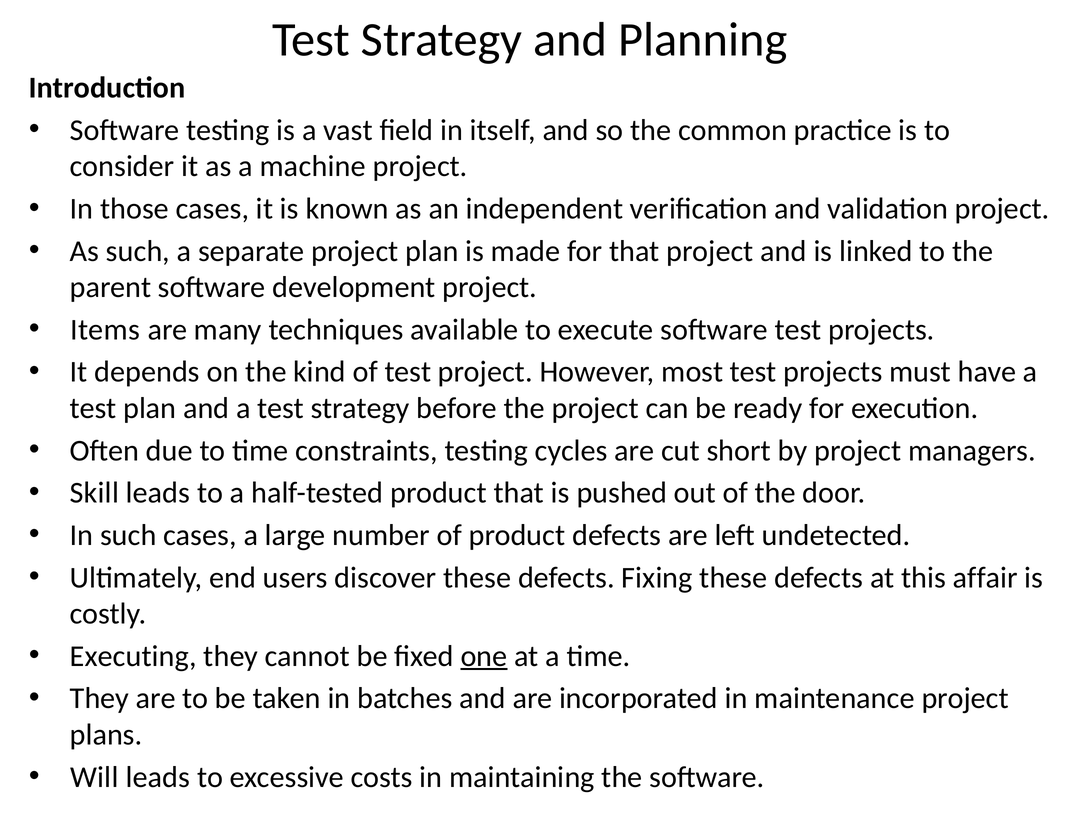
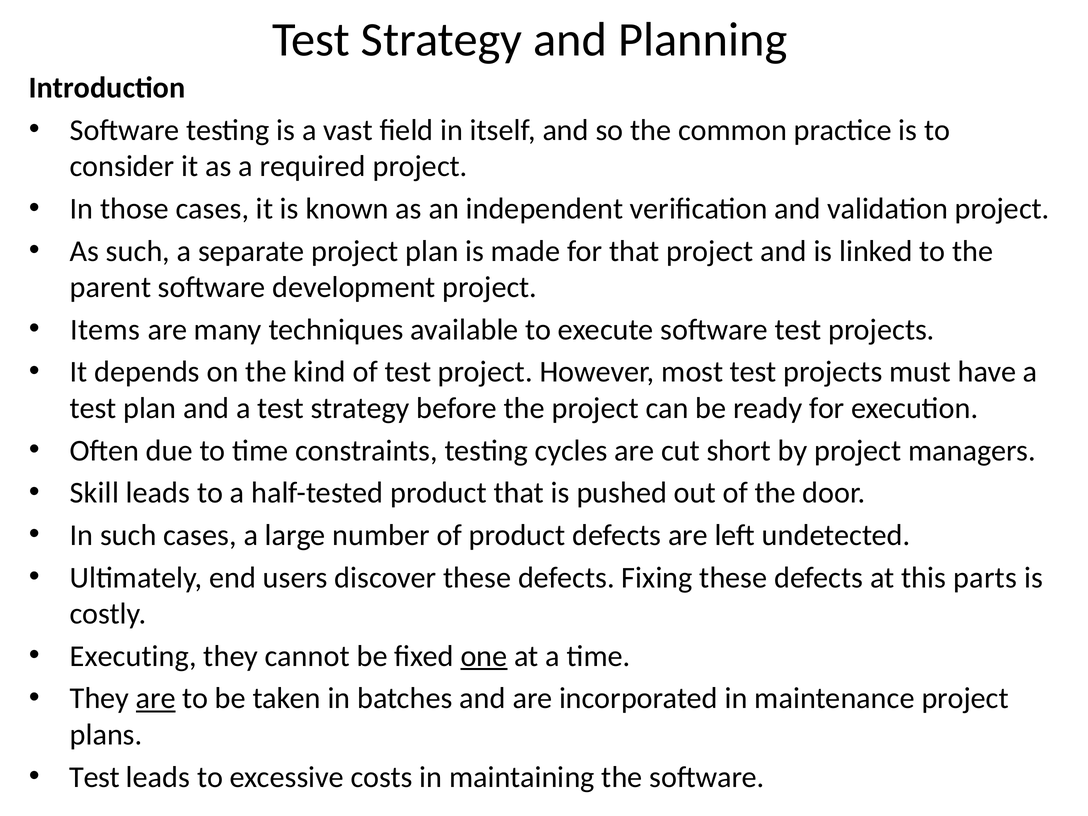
machine: machine -> required
affair: affair -> parts
are at (156, 698) underline: none -> present
Will at (94, 777): Will -> Test
